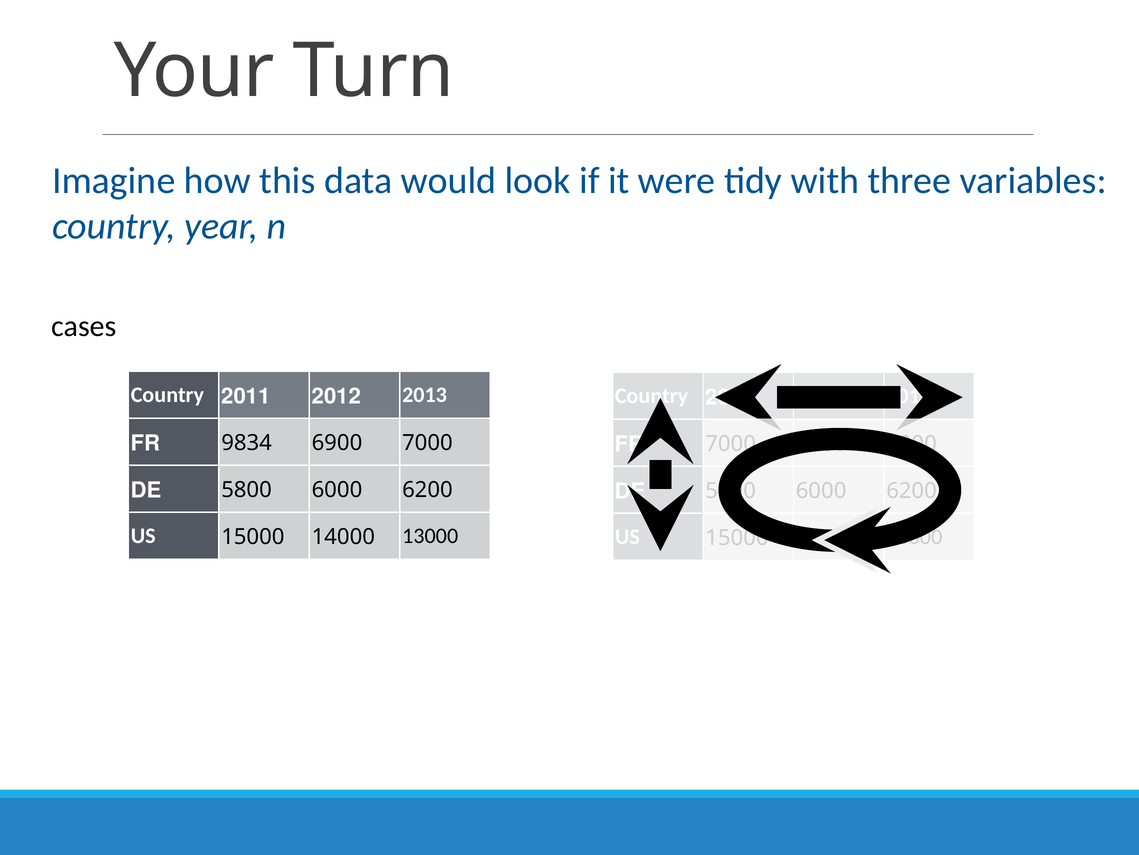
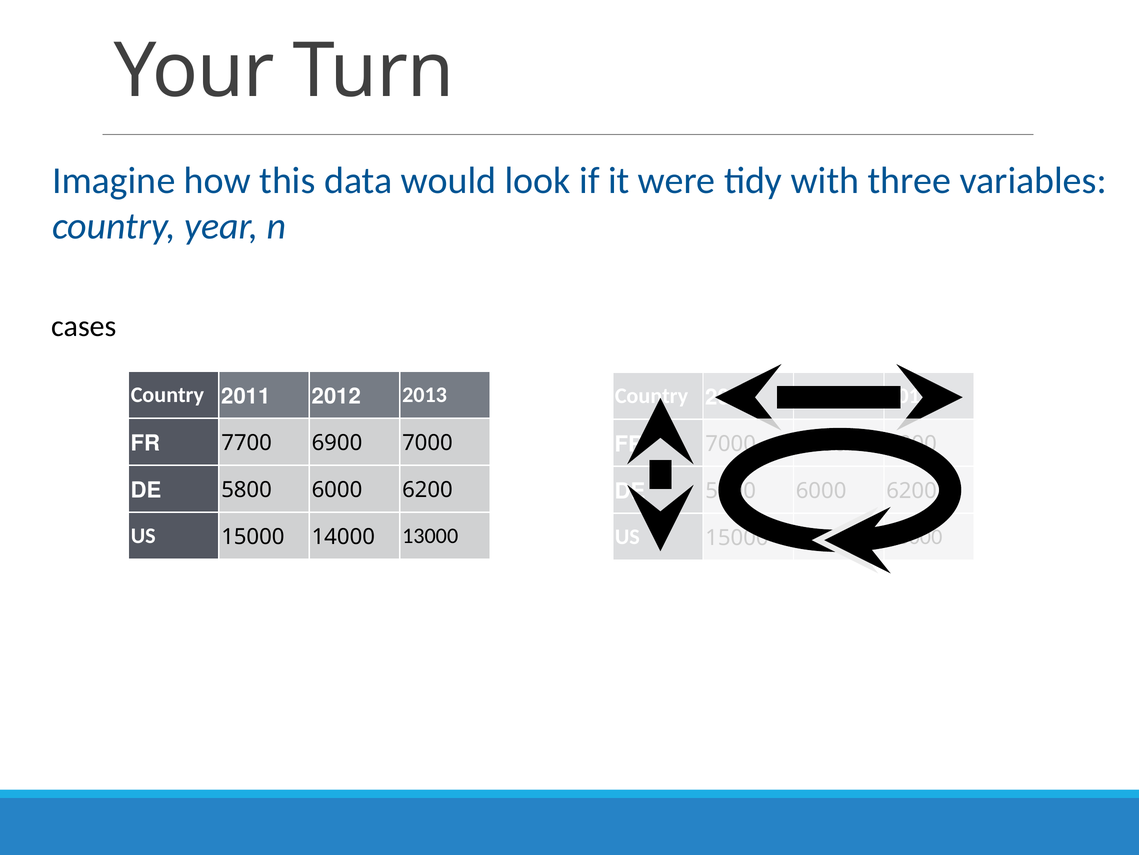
9834: 9834 -> 7700
